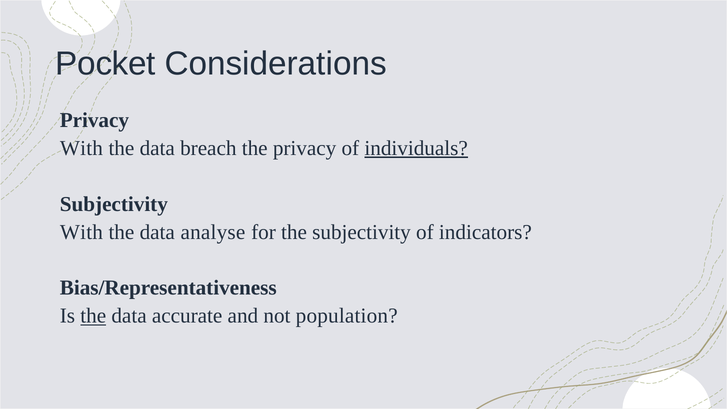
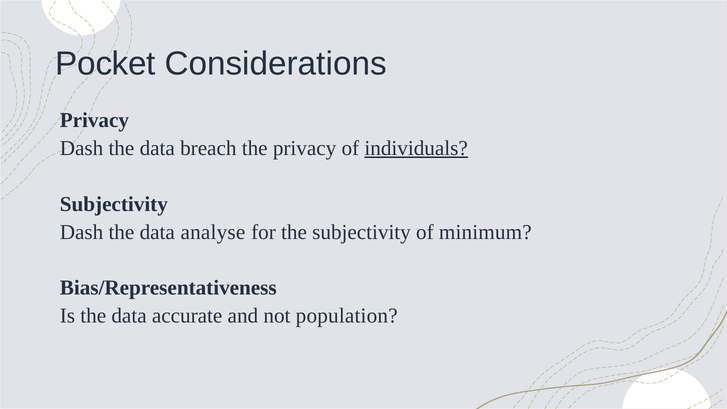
With at (81, 148): With -> Dash
With at (81, 232): With -> Dash
indicators: indicators -> minimum
the at (93, 316) underline: present -> none
